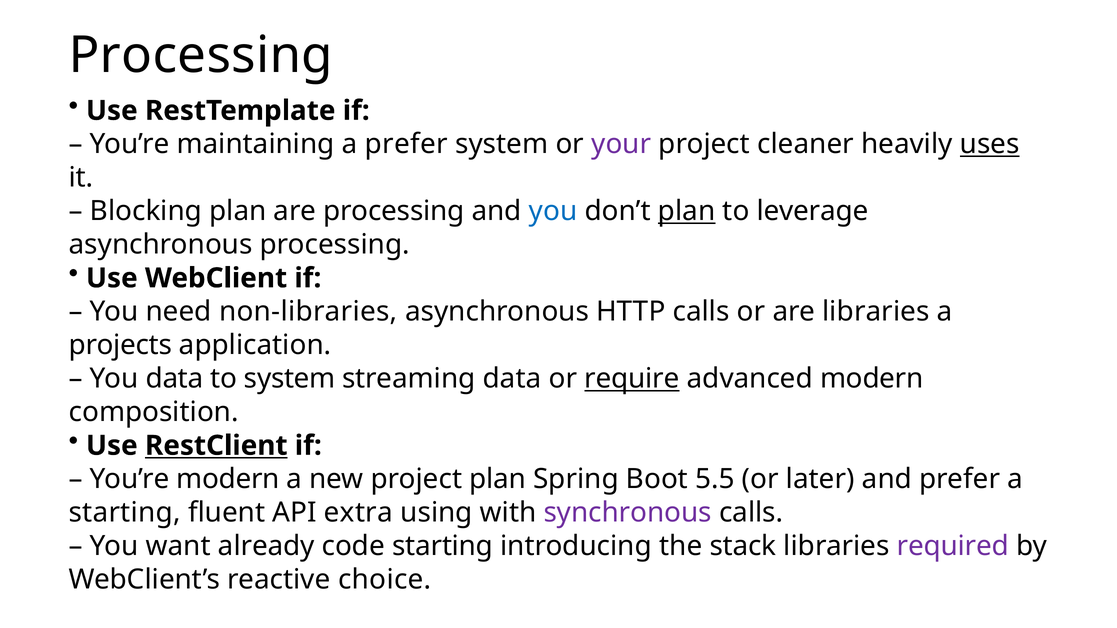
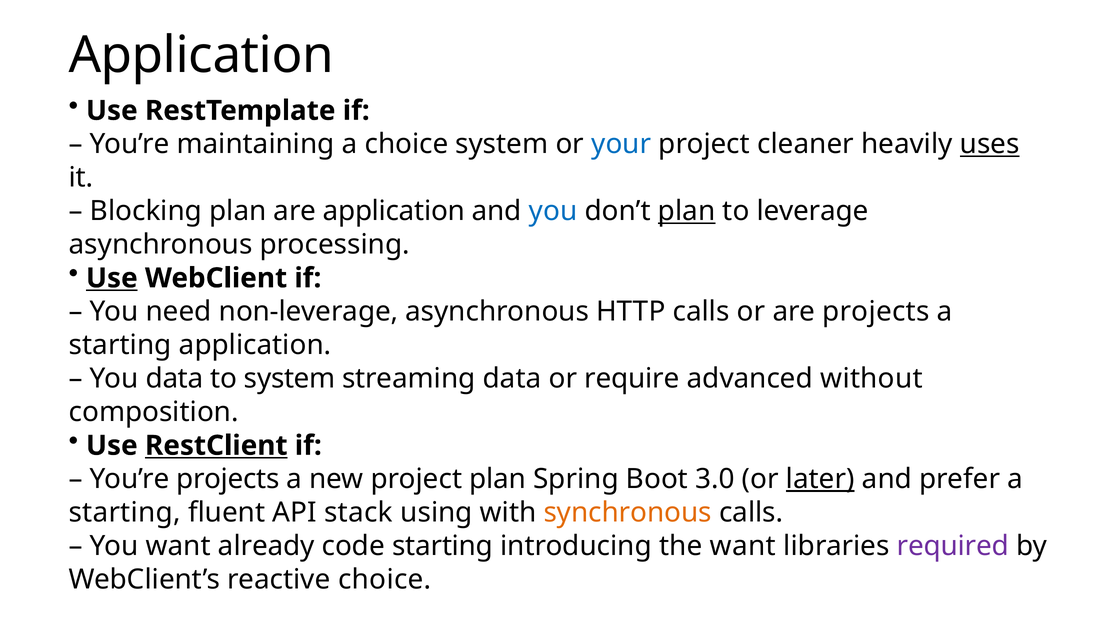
Processing at (201, 55): Processing -> Application
a prefer: prefer -> choice
your colour: purple -> blue
are processing: processing -> application
Use at (112, 278) underline: none -> present
non-libraries: non-libraries -> non-leverage
are libraries: libraries -> projects
projects at (120, 345): projects -> starting
require underline: present -> none
advanced modern: modern -> without
You’re modern: modern -> projects
5.5: 5.5 -> 3.0
later underline: none -> present
extra: extra -> stack
synchronous colour: purple -> orange
the stack: stack -> want
